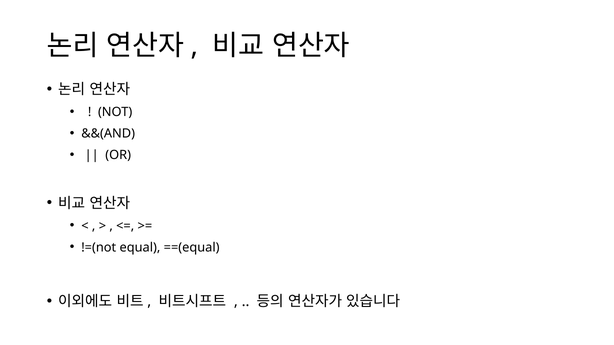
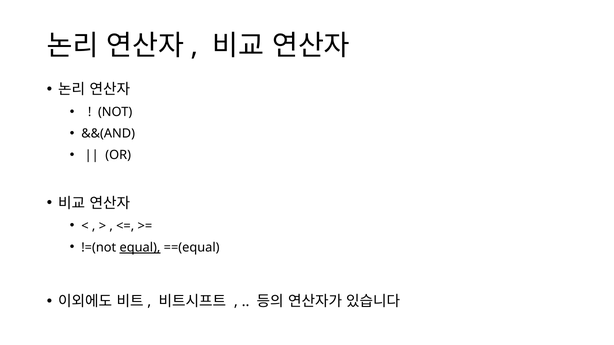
equal underline: none -> present
